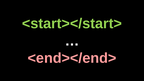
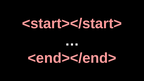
<start></start> colour: light green -> pink
